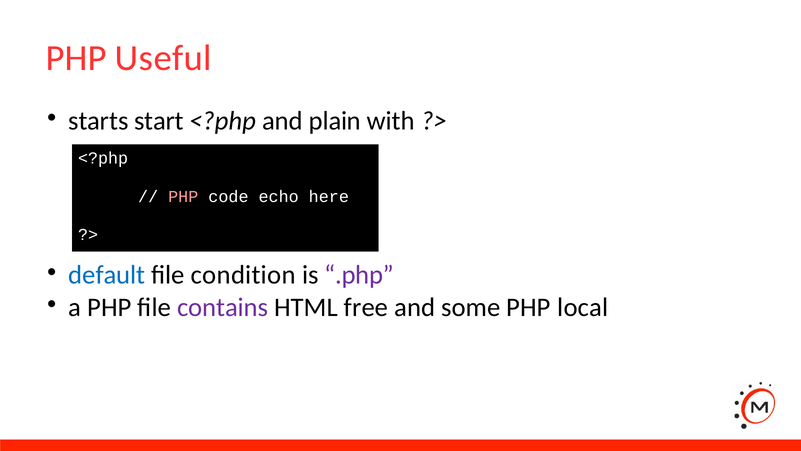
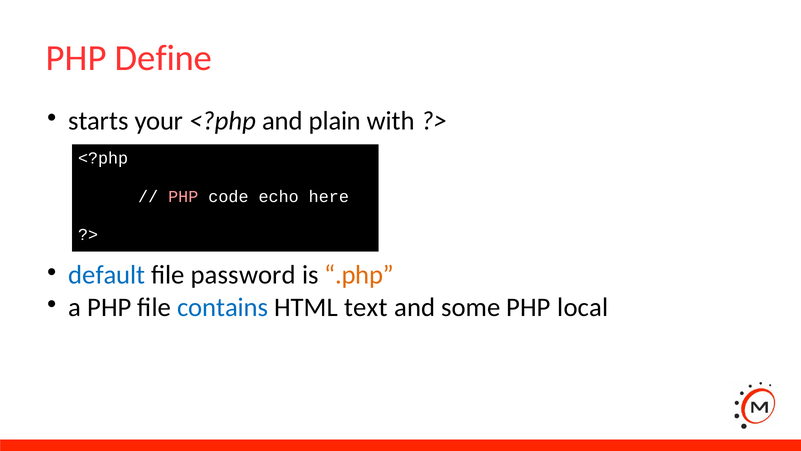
Useful: Useful -> Define
start: start -> your
condition: condition -> password
.php colour: purple -> orange
contains colour: purple -> blue
free: free -> text
